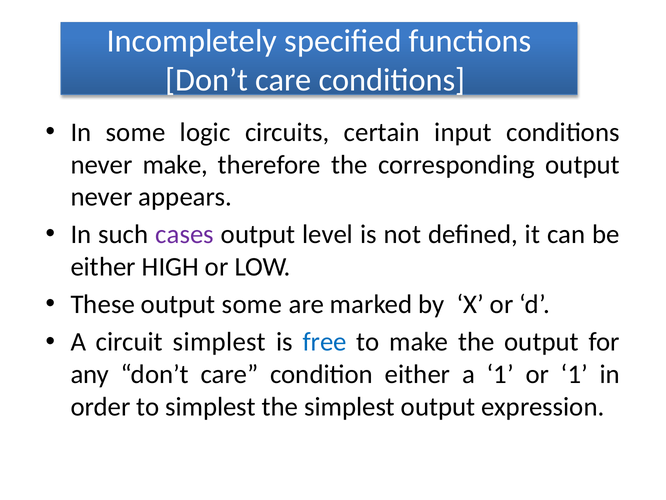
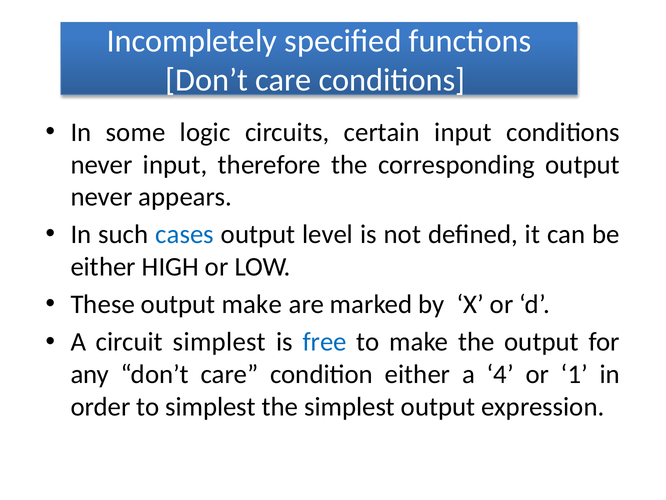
never make: make -> input
cases colour: purple -> blue
output some: some -> make
a 1: 1 -> 4
